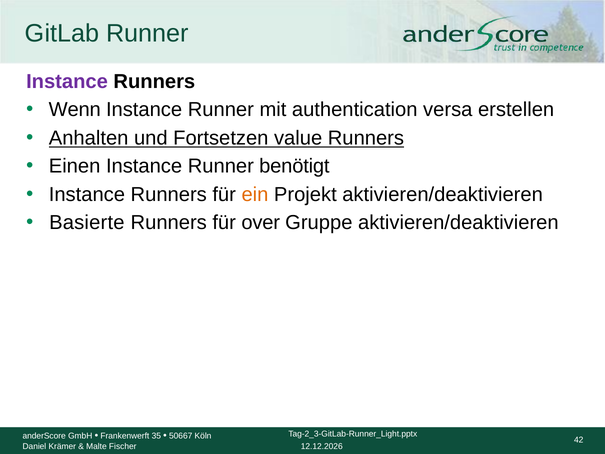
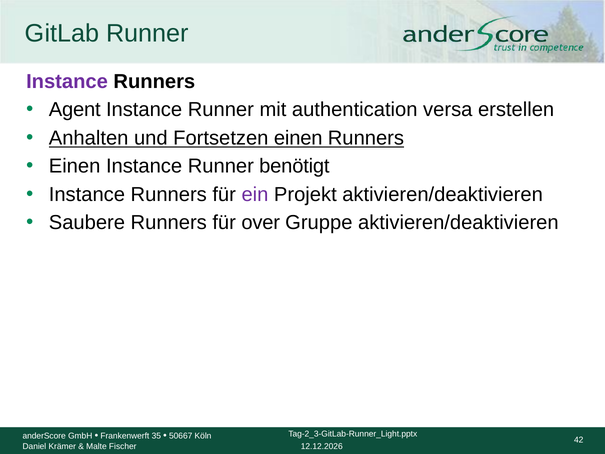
Wenn: Wenn -> Agent
Fortsetzen value: value -> einen
ein colour: orange -> purple
Basierte: Basierte -> Saubere
